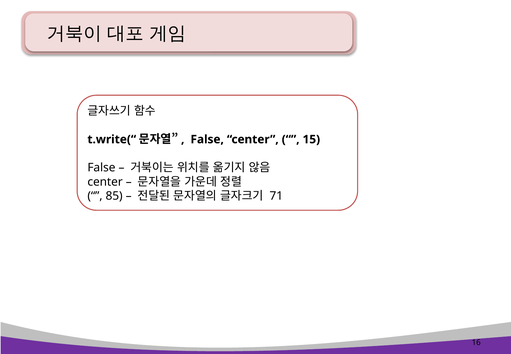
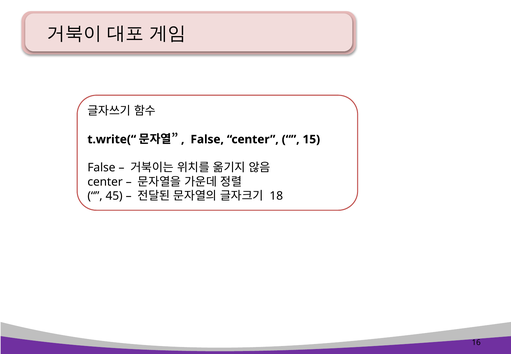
85: 85 -> 45
71: 71 -> 18
